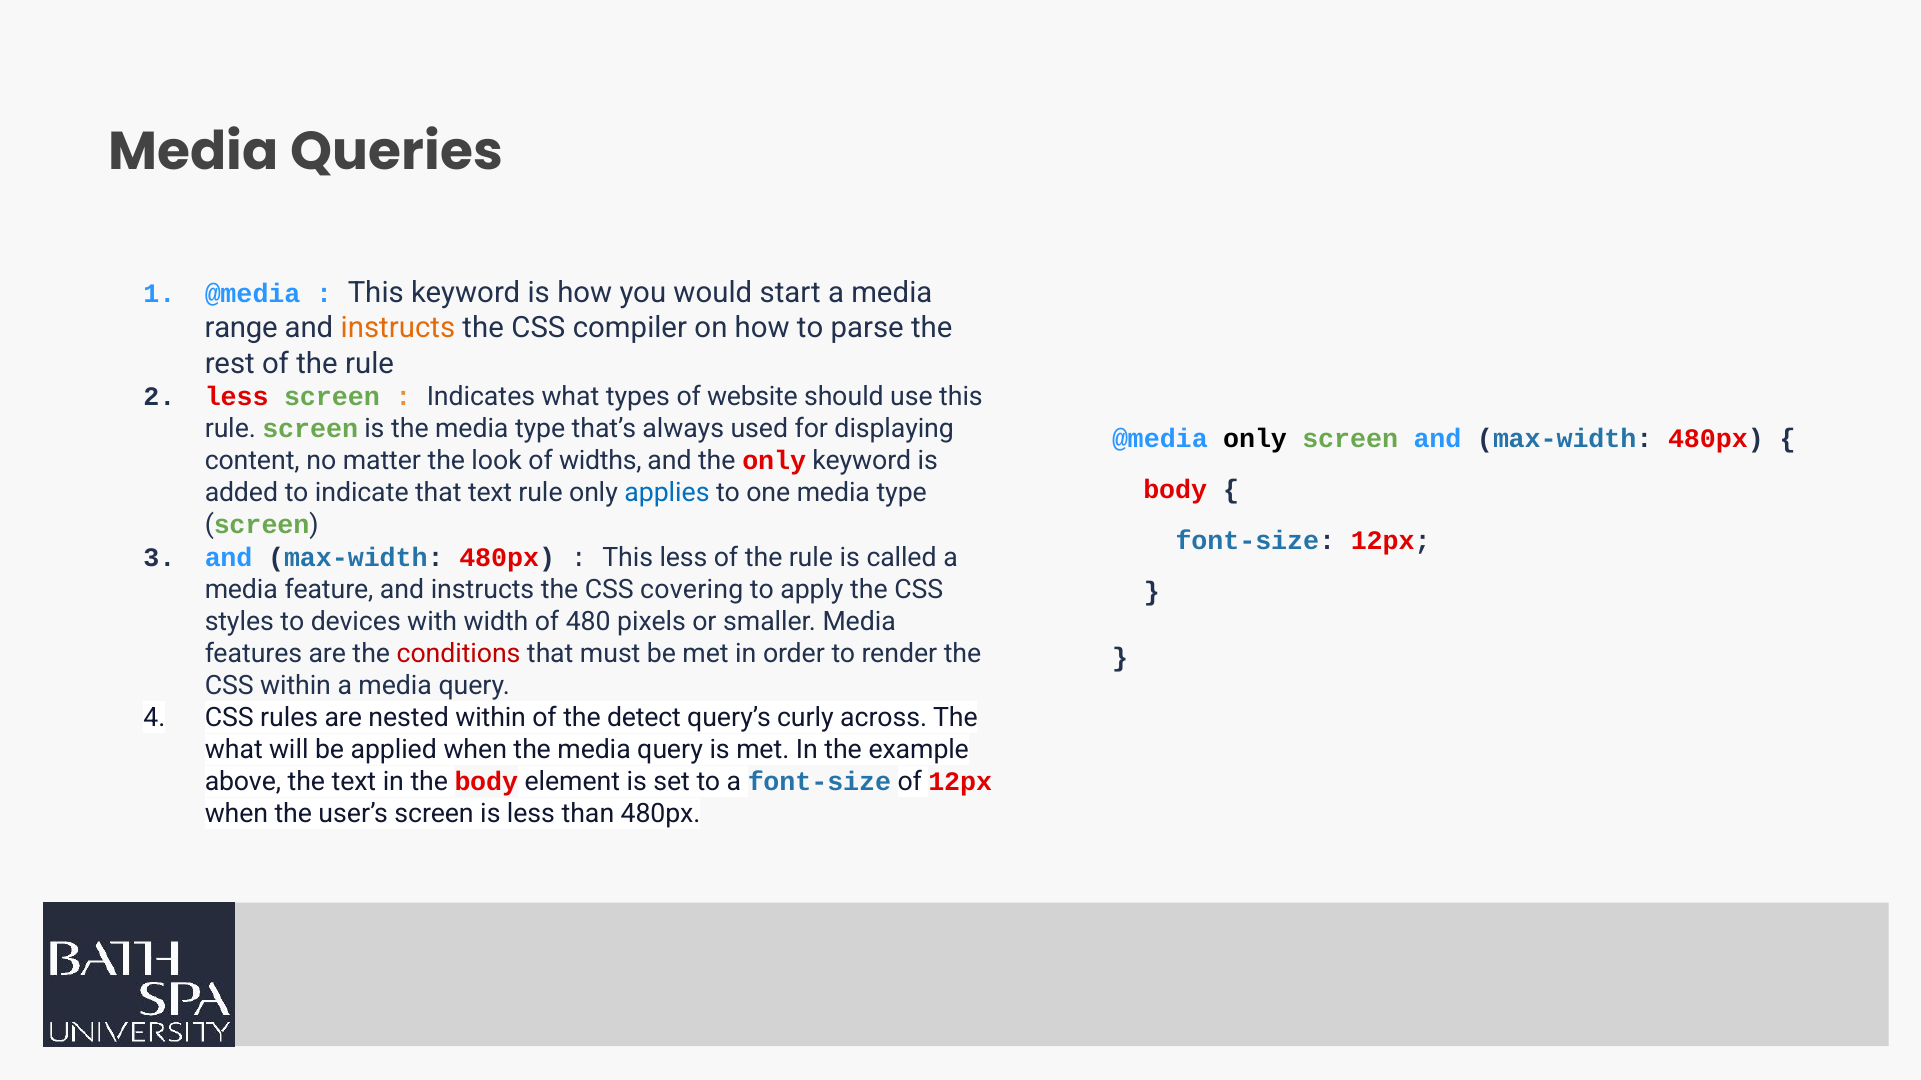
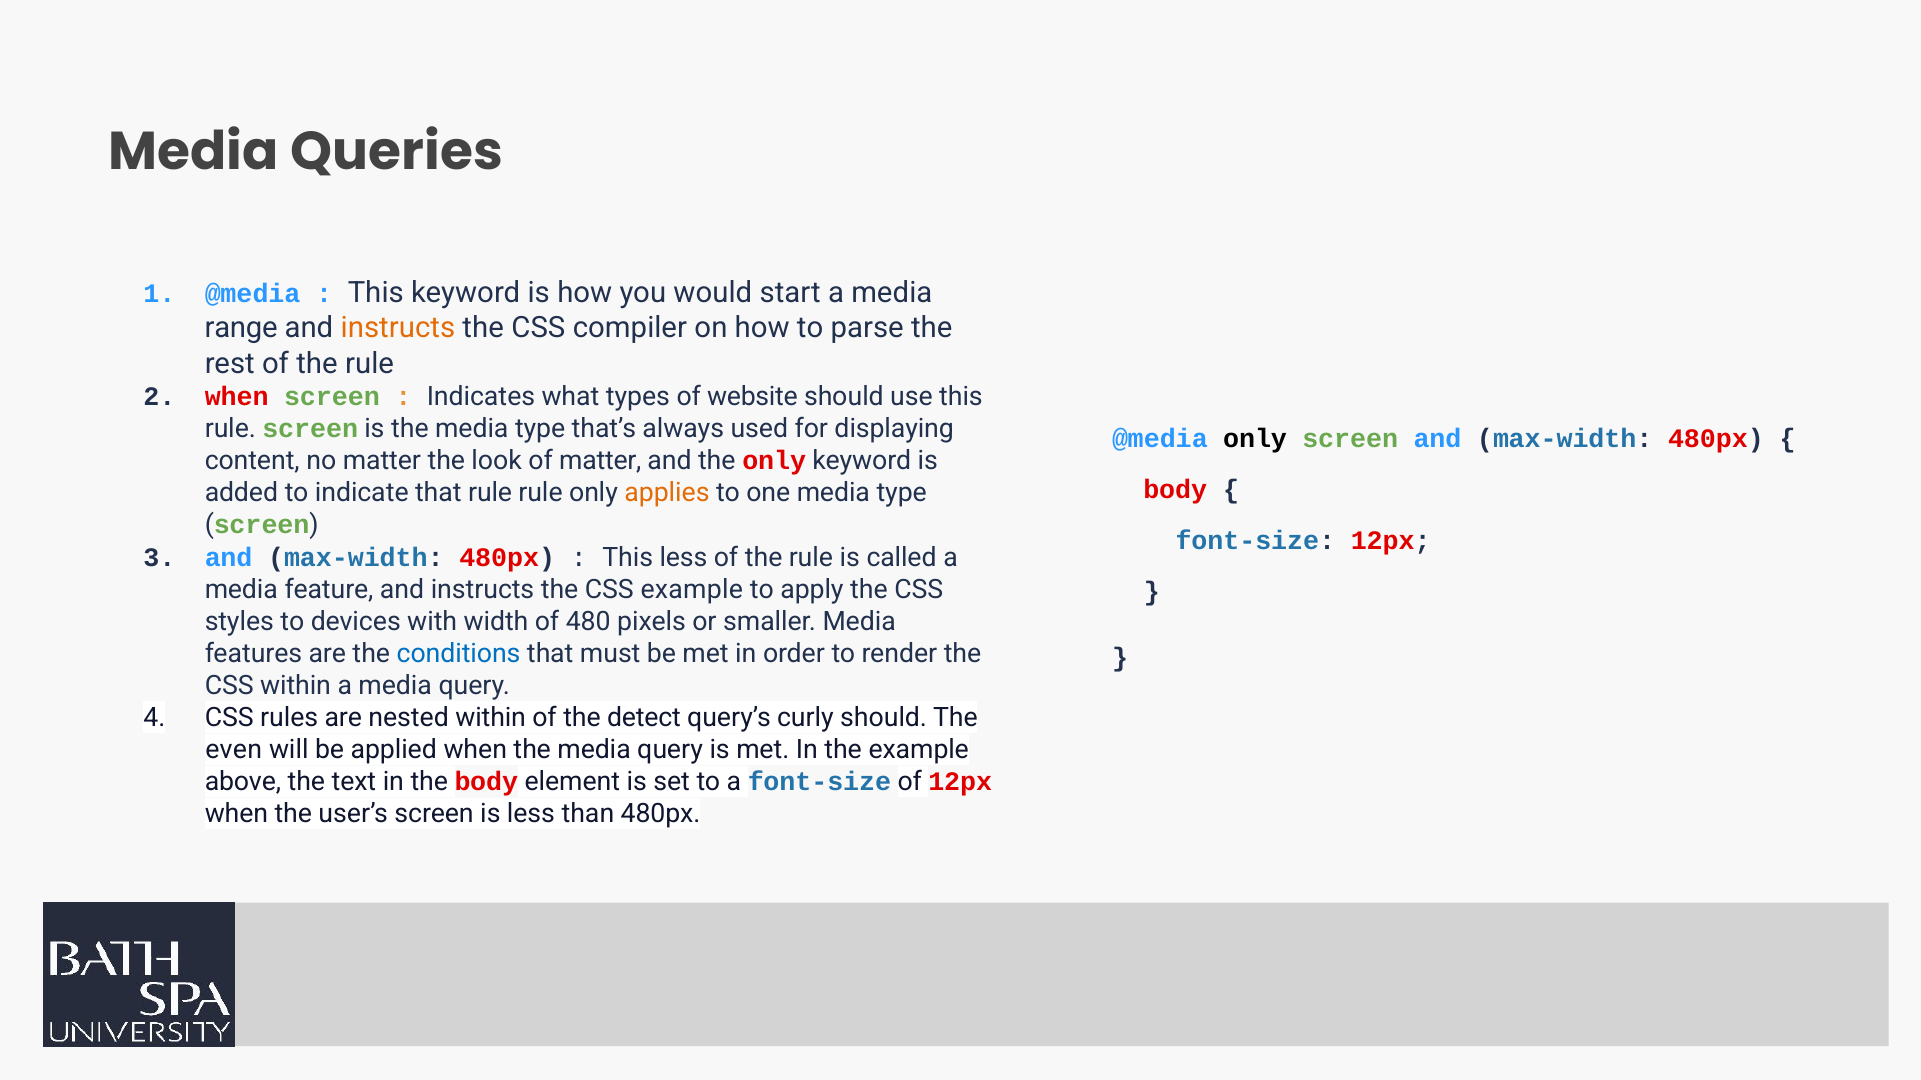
less at (237, 397): less -> when
of widths: widths -> matter
that text: text -> rule
applies colour: blue -> orange
CSS covering: covering -> example
conditions colour: red -> blue
curly across: across -> should
what at (234, 750): what -> even
